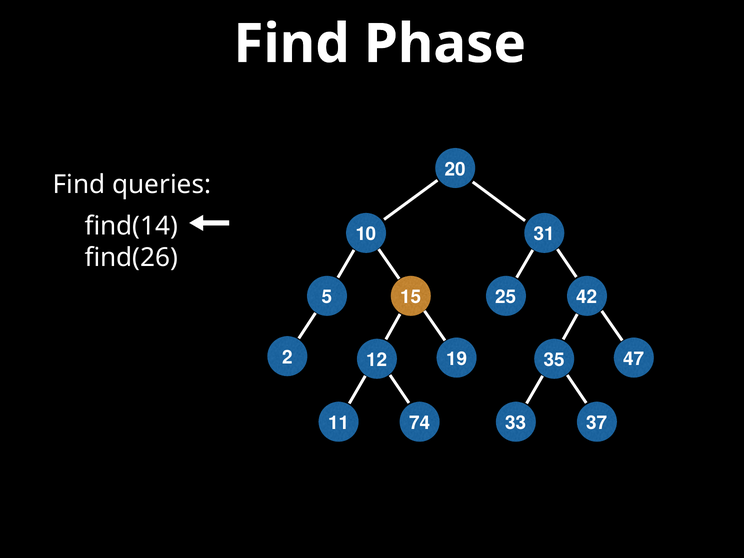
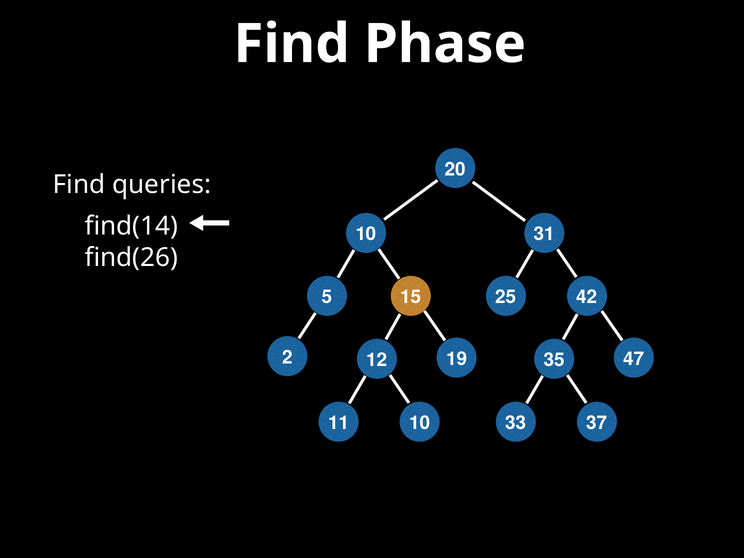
11 74: 74 -> 10
